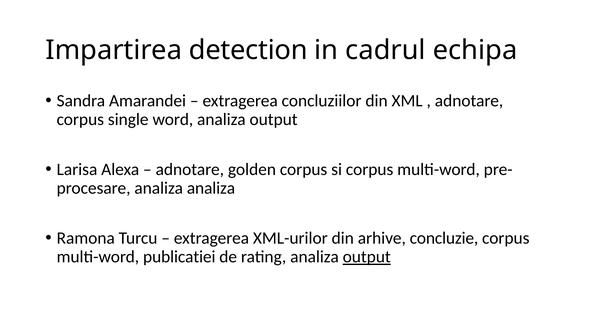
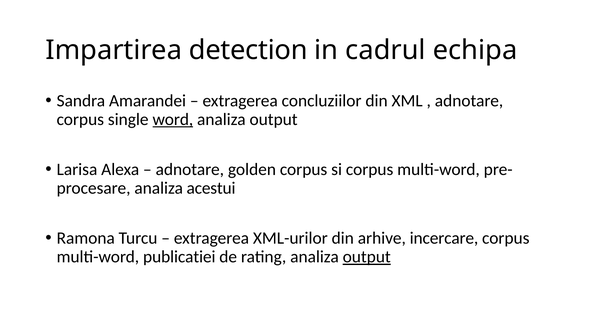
word underline: none -> present
analiza analiza: analiza -> acestui
concluzie: concluzie -> incercare
